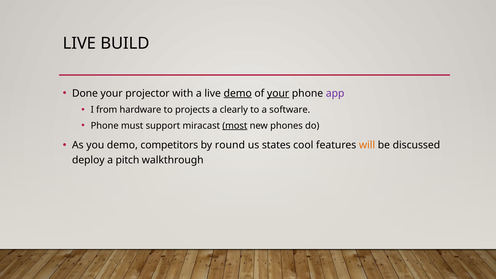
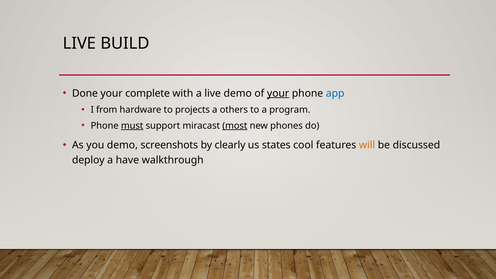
projector: projector -> complete
demo at (238, 93) underline: present -> none
app colour: purple -> blue
clearly: clearly -> others
software: software -> program
must underline: none -> present
competitors: competitors -> screenshots
round: round -> clearly
pitch: pitch -> have
